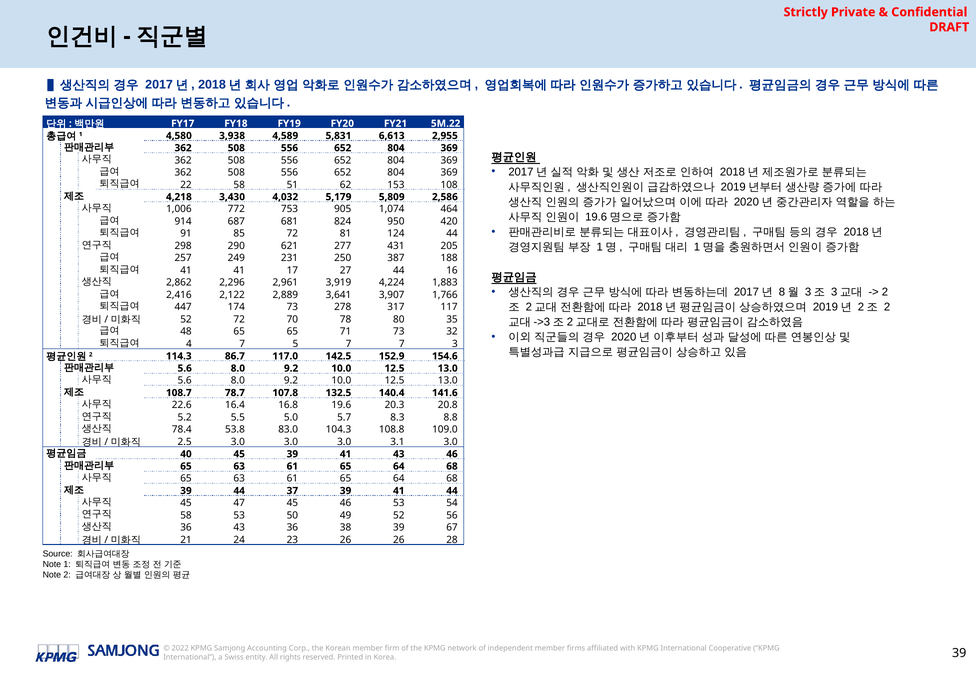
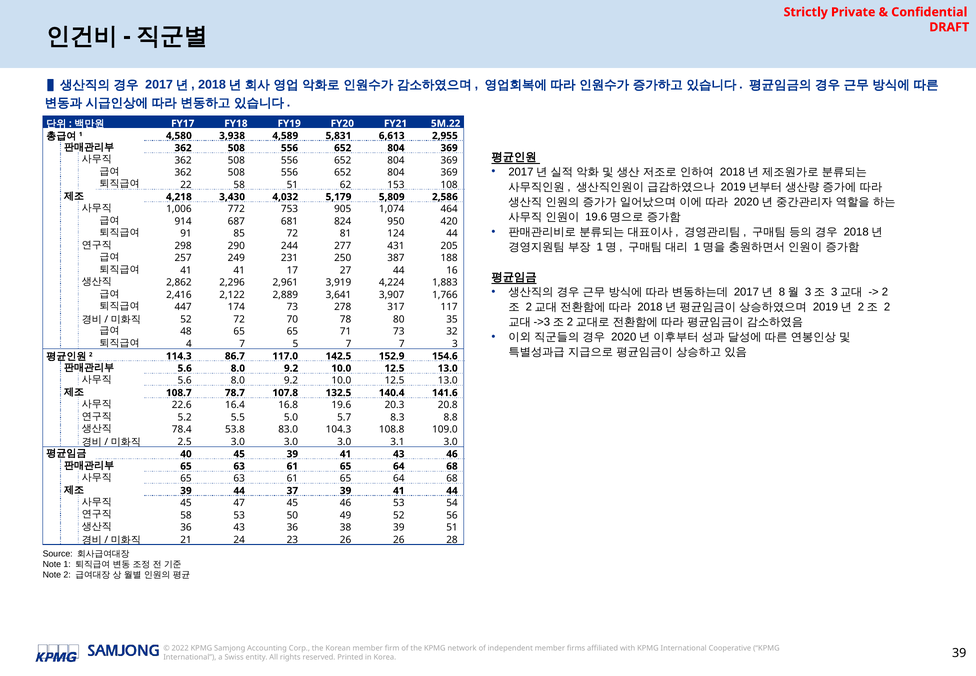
621: 621 -> 244
39 67: 67 -> 51
